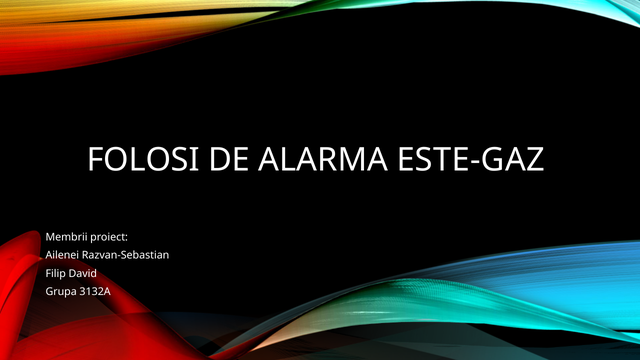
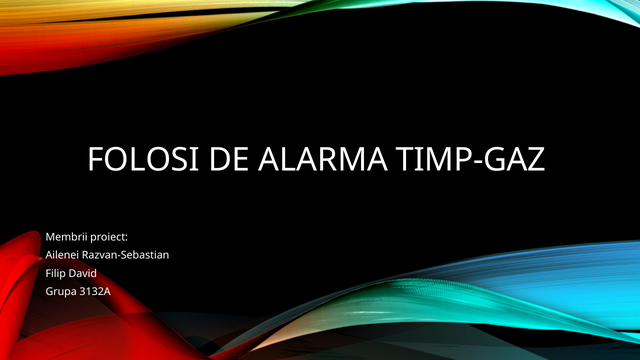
ESTE-GAZ: ESTE-GAZ -> TIMP-GAZ
